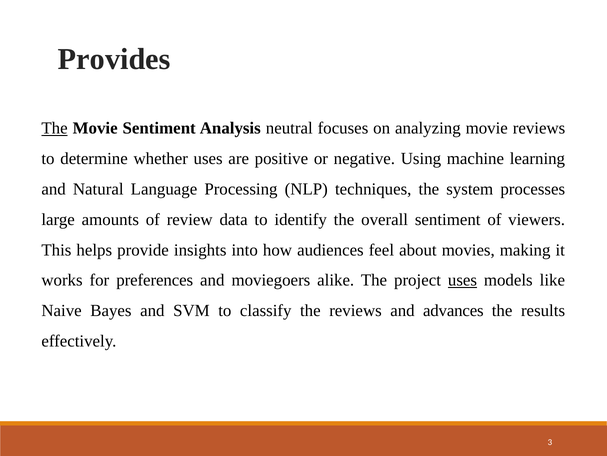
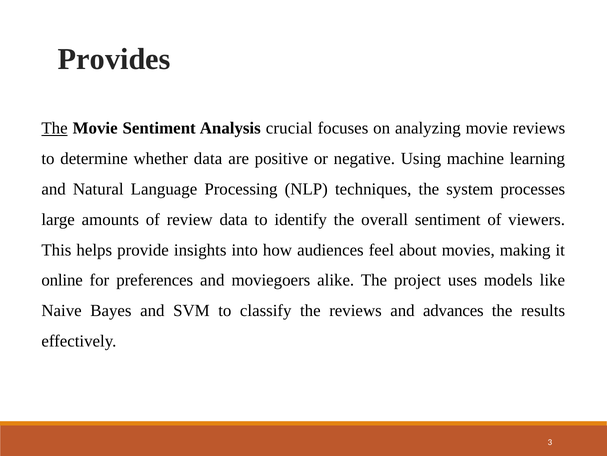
neutral: neutral -> crucial
whether uses: uses -> data
works: works -> online
uses at (462, 280) underline: present -> none
